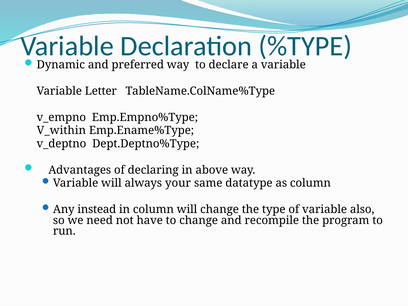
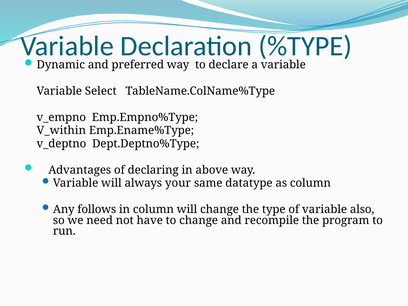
Letter: Letter -> Select
instead: instead -> follows
